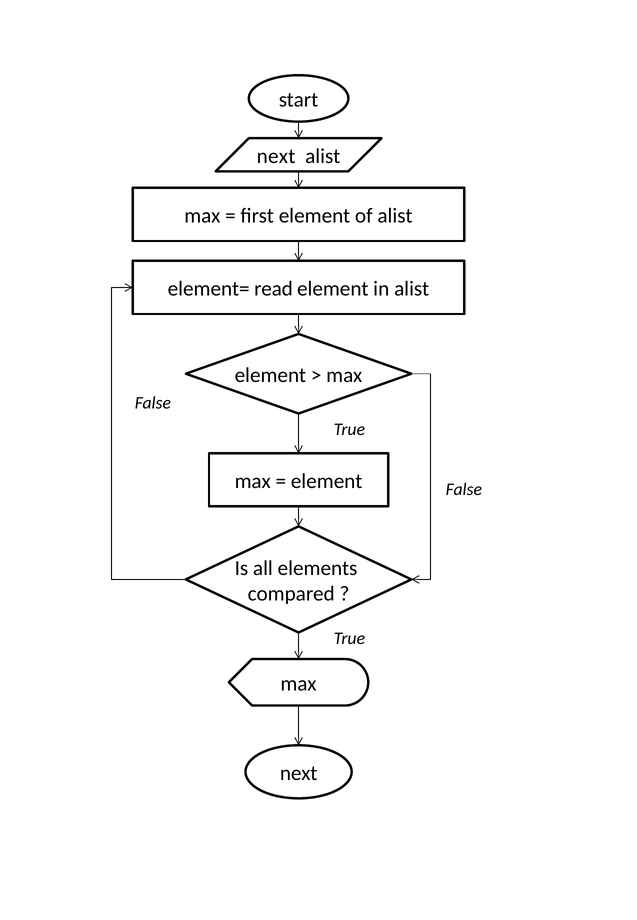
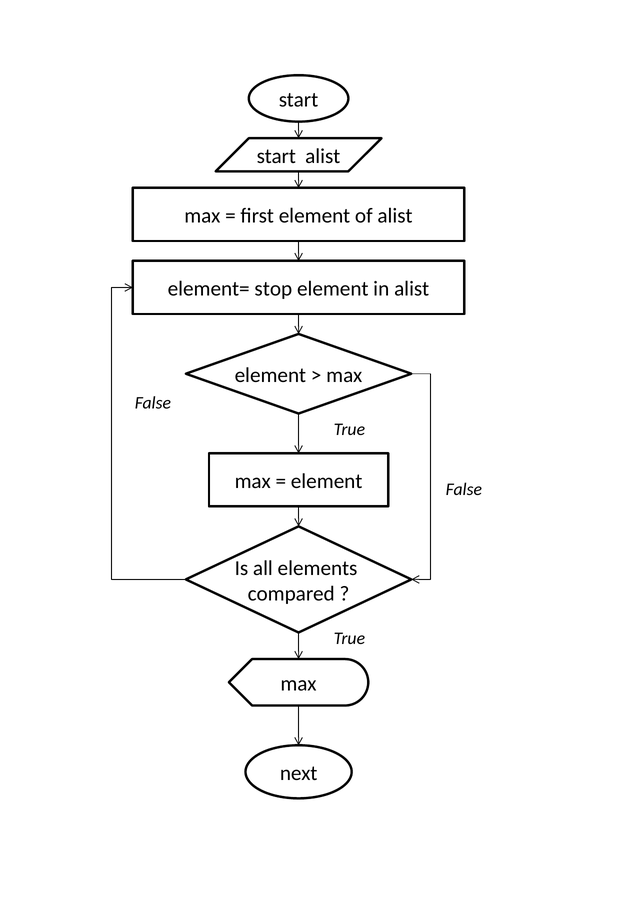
next at (276, 156): next -> start
read: read -> stop
